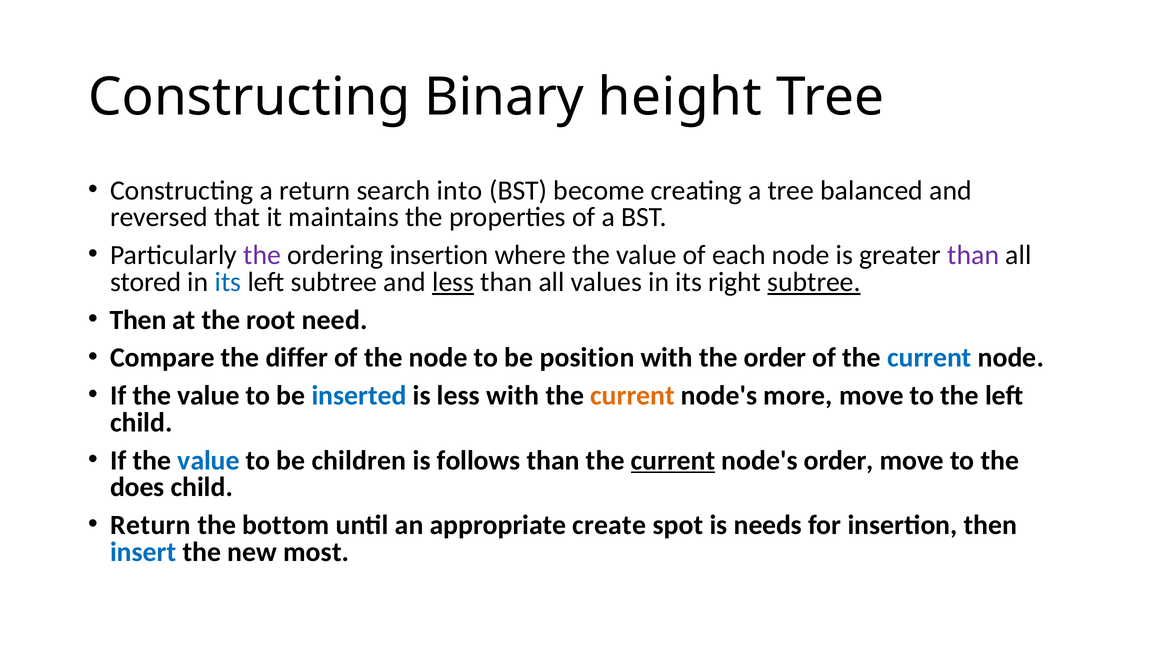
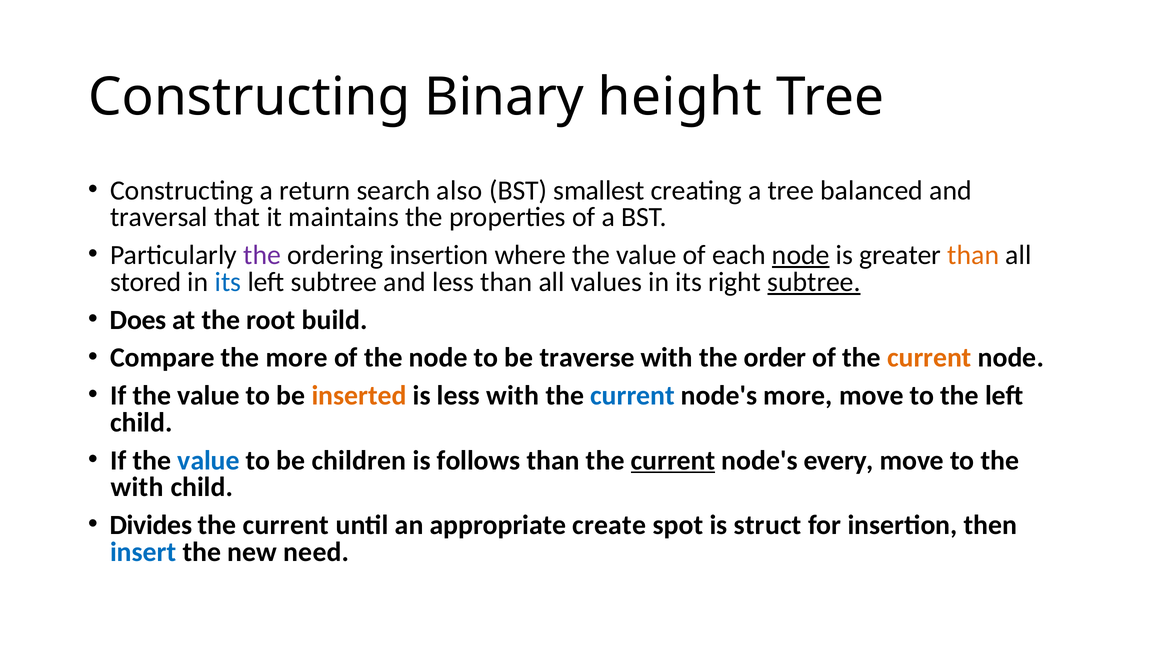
into: into -> also
become: become -> smallest
reversed: reversed -> traversal
node at (801, 255) underline: none -> present
than at (973, 255) colour: purple -> orange
less at (453, 282) underline: present -> none
Then at (138, 320): Then -> Does
need: need -> build
the differ: differ -> more
position: position -> traverse
current at (929, 358) colour: blue -> orange
inserted colour: blue -> orange
current at (633, 396) colour: orange -> blue
node's order: order -> every
does at (137, 488): does -> with
Return at (151, 526): Return -> Divides
bottom at (286, 526): bottom -> current
needs: needs -> struct
most: most -> need
